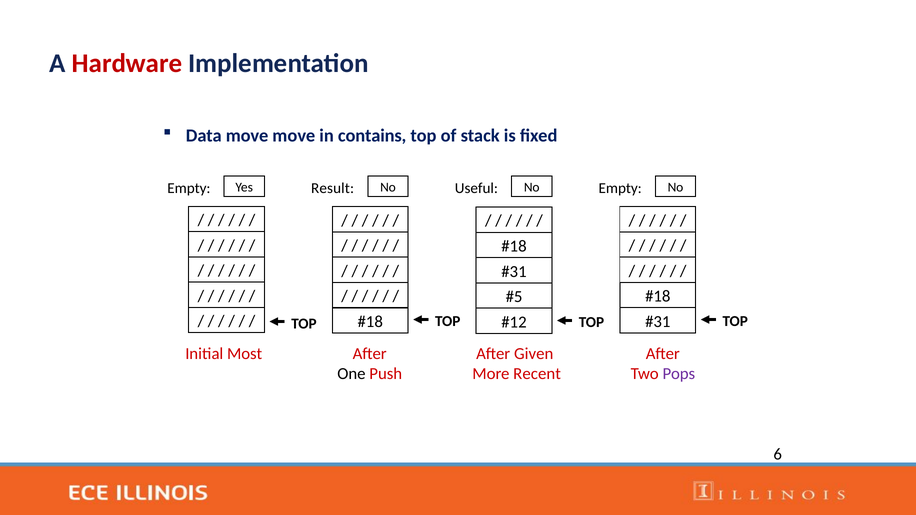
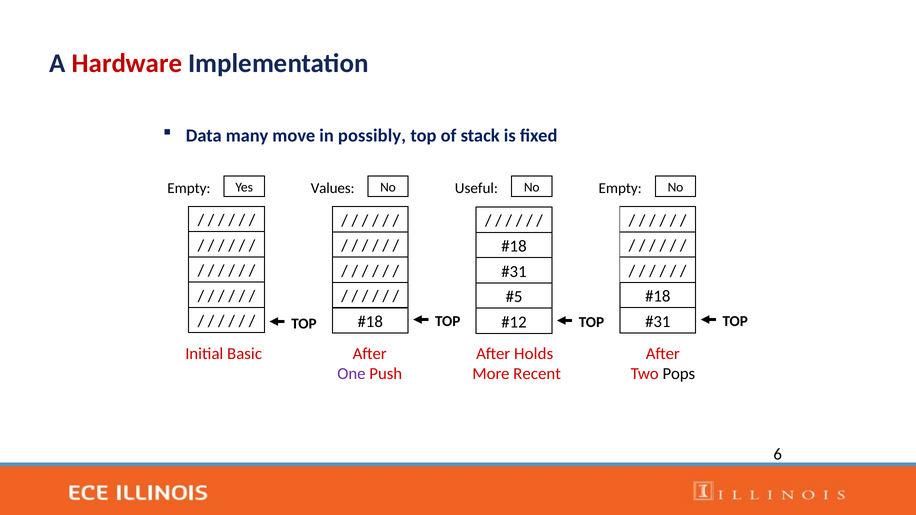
Data move: move -> many
contains: contains -> possibly
Result: Result -> Values
Most: Most -> Basic
Given: Given -> Holds
One colour: black -> purple
Pops colour: purple -> black
